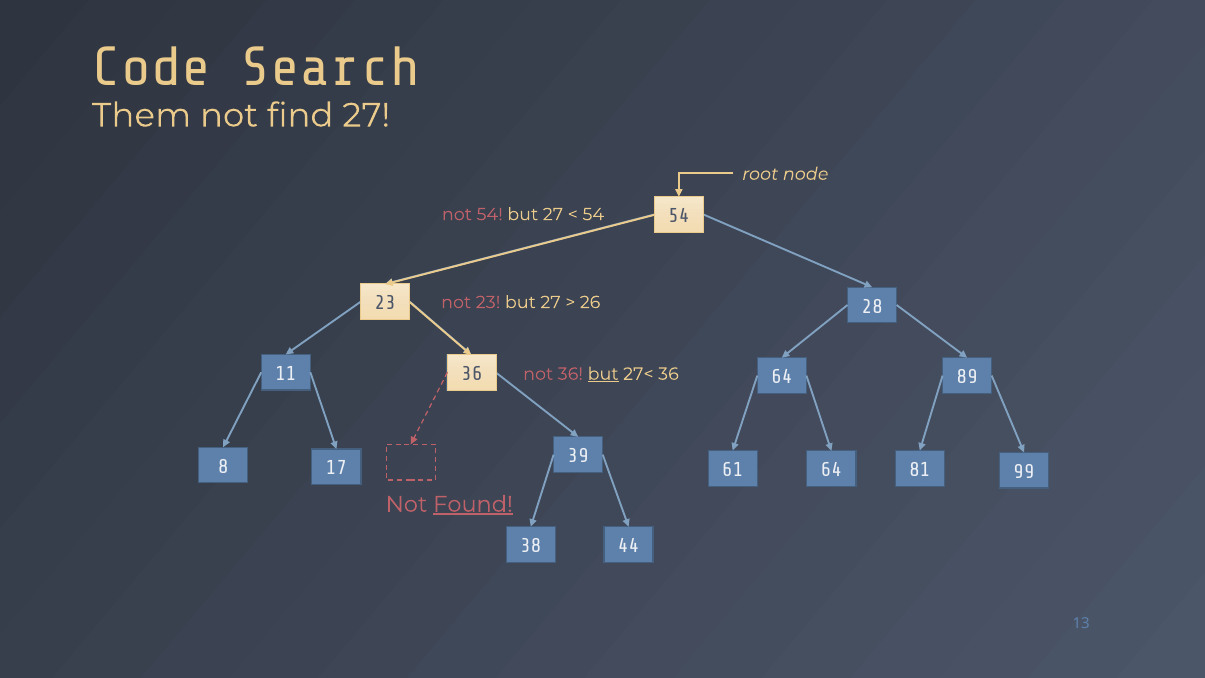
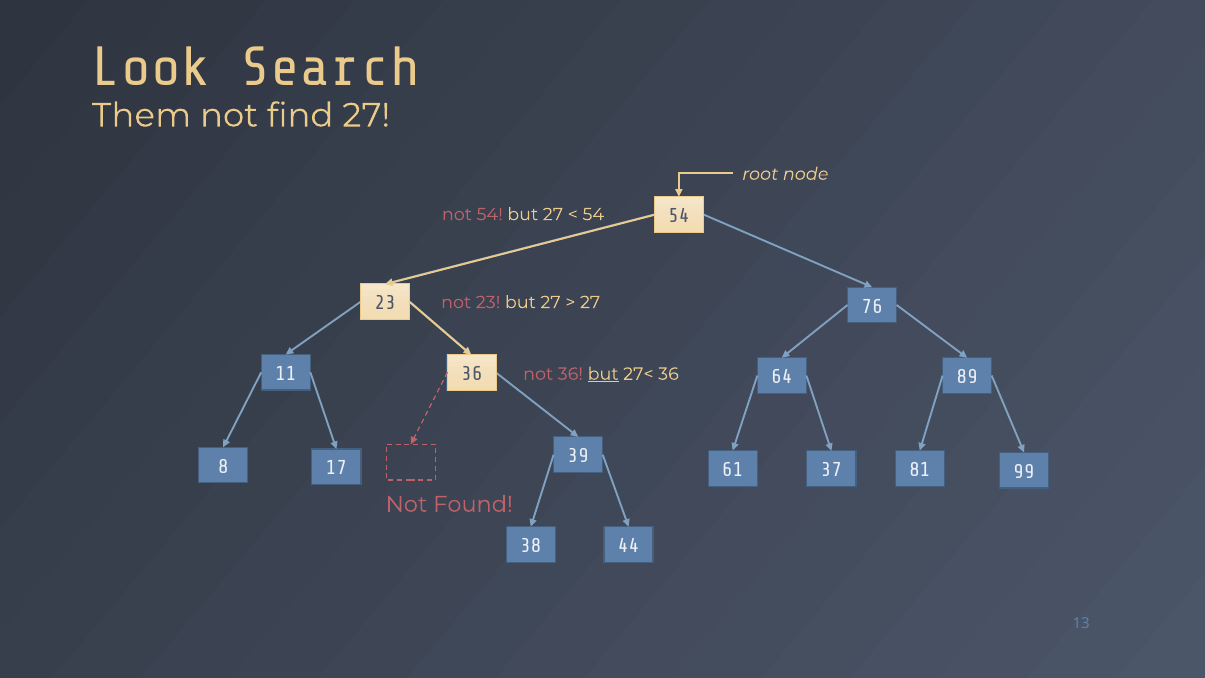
Code: Code -> Look
26 at (590, 302): 26 -> 27
28: 28 -> 76
17 64: 64 -> 37
Found underline: present -> none
